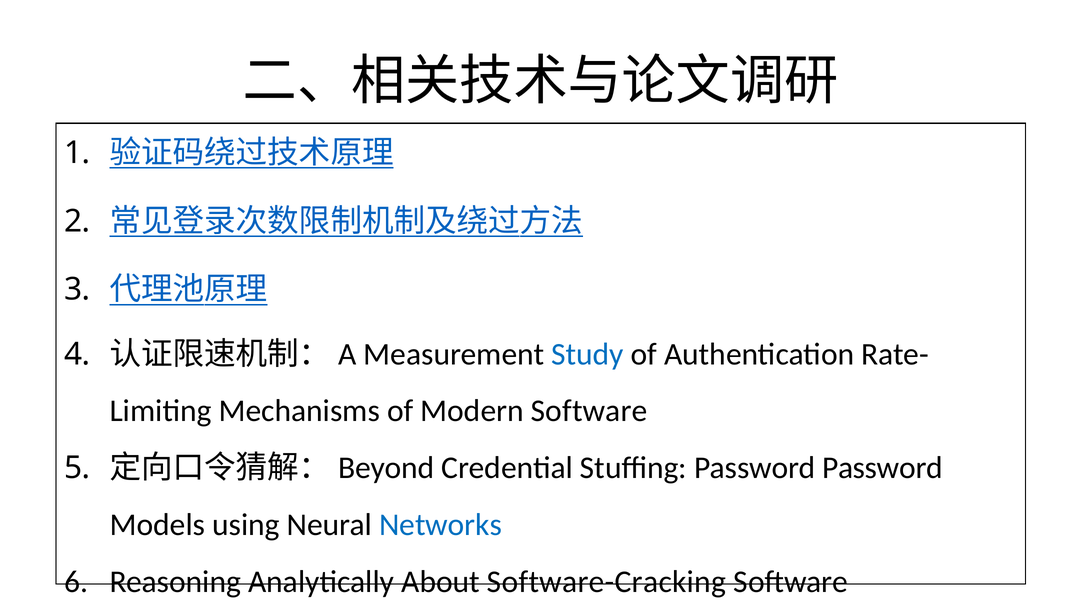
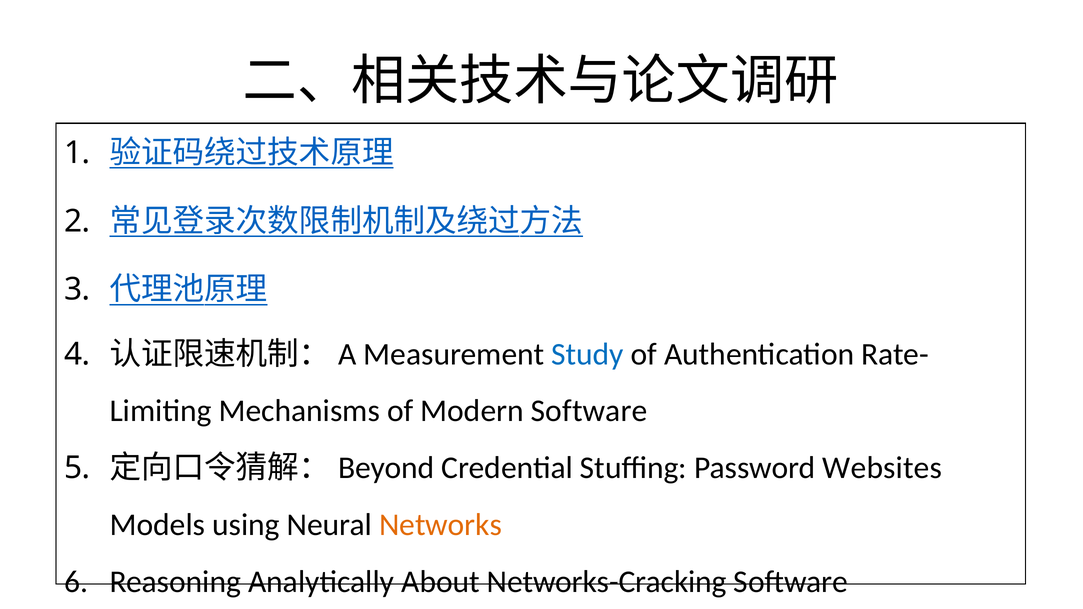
Password Password: Password -> Websites
Networks colour: blue -> orange
Software-Cracking: Software-Cracking -> Networks-Cracking
